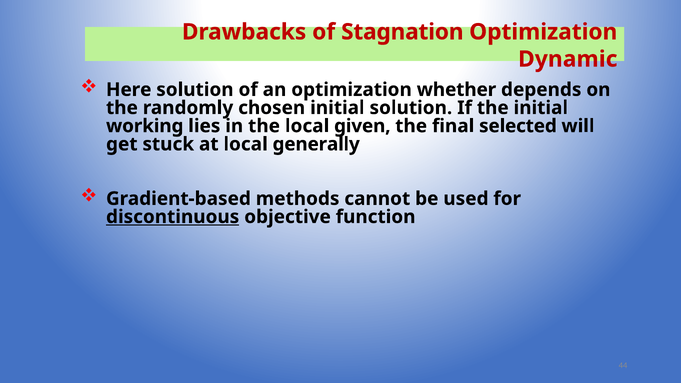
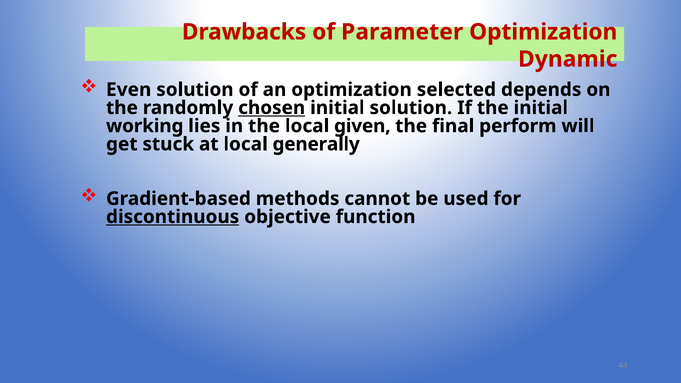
Stagnation: Stagnation -> Parameter
Here: Here -> Even
whether: whether -> selected
chosen underline: none -> present
selected: selected -> perform
